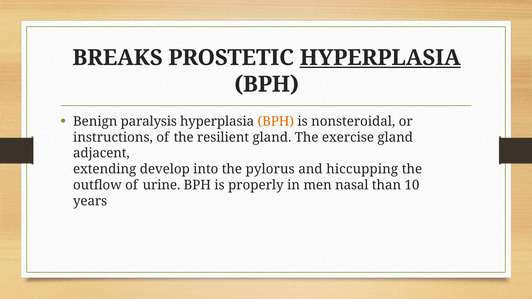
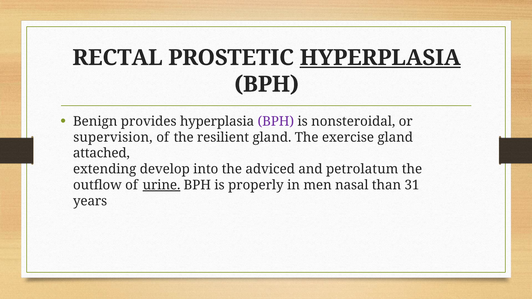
BREAKS: BREAKS -> RECTAL
paralysis: paralysis -> provides
BPH at (276, 121) colour: orange -> purple
instructions: instructions -> supervision
adjacent: adjacent -> attached
pylorus: pylorus -> adviced
hiccupping: hiccupping -> petrolatum
urine underline: none -> present
10: 10 -> 31
